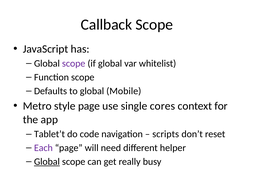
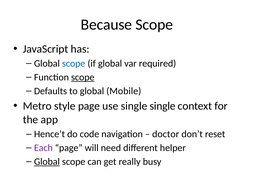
Callback: Callback -> Because
scope at (74, 64) colour: purple -> blue
whitelist: whitelist -> required
scope at (83, 77) underline: none -> present
single cores: cores -> single
Tablet’t: Tablet’t -> Hence’t
scripts: scripts -> doctor
